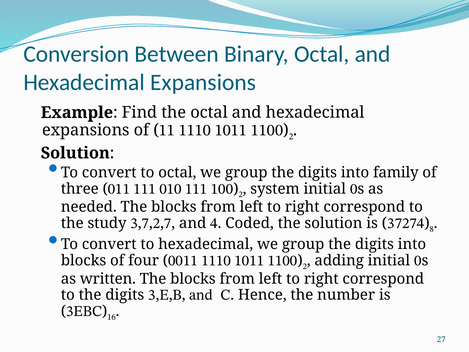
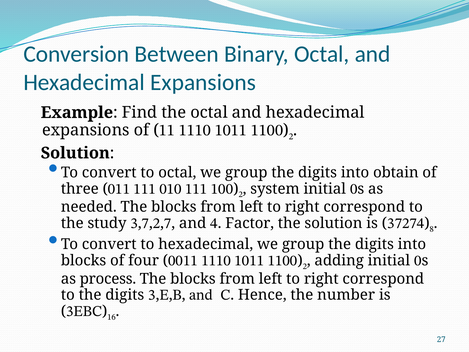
family: family -> obtain
Coded: Coded -> Factor
written: written -> process
